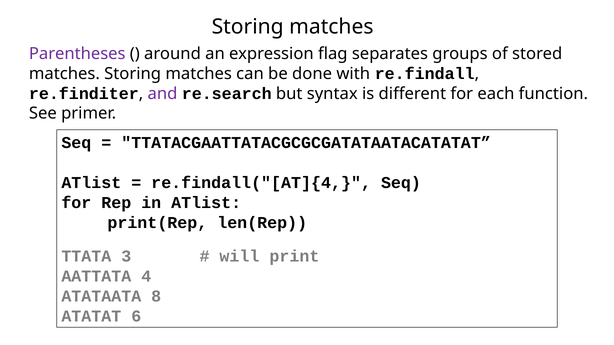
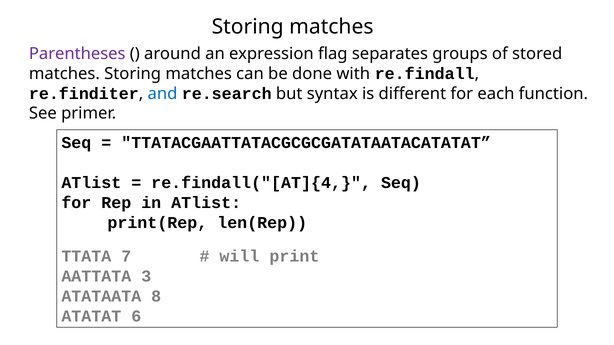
and colour: purple -> blue
3: 3 -> 7
4: 4 -> 3
